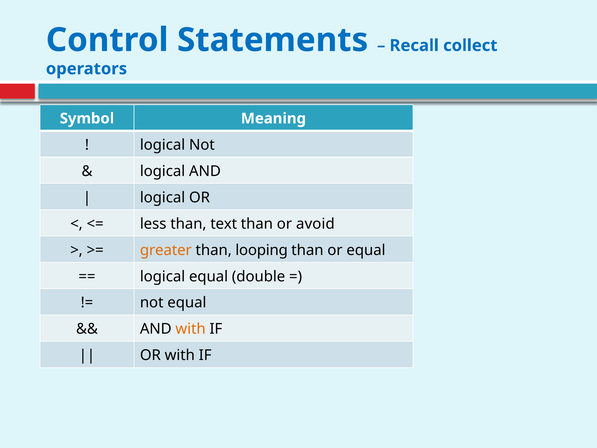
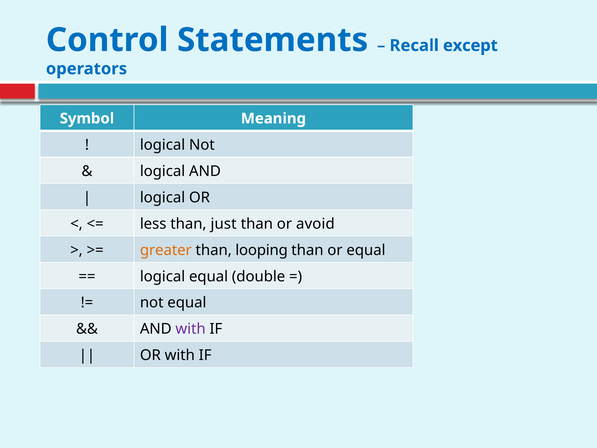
collect: collect -> except
text: text -> just
with at (191, 329) colour: orange -> purple
